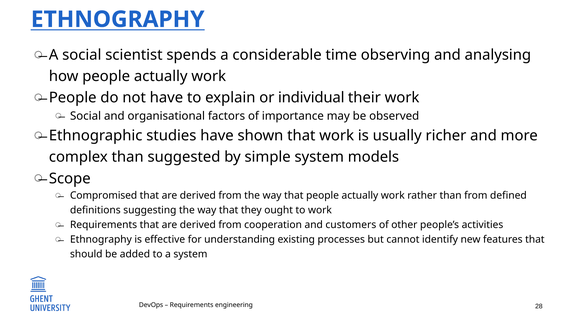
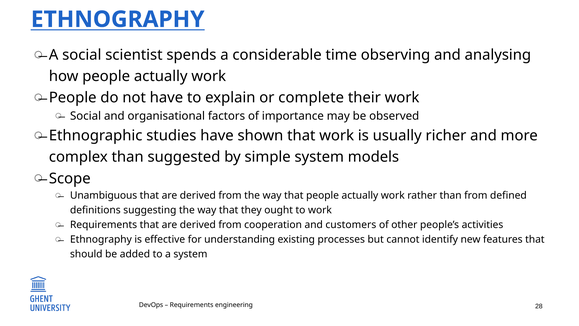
individual: individual -> complete
Compromised: Compromised -> Unambiguous
